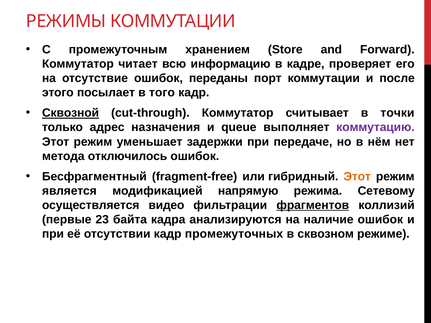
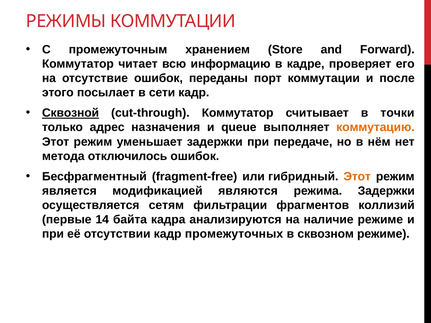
того: того -> сети
коммутацию colour: purple -> orange
напрямую: напрямую -> являются
режима Сетевому: Сетевому -> Задержки
видео: видео -> сетям
фрагментов underline: present -> none
23: 23 -> 14
наличие ошибок: ошибок -> режиме
